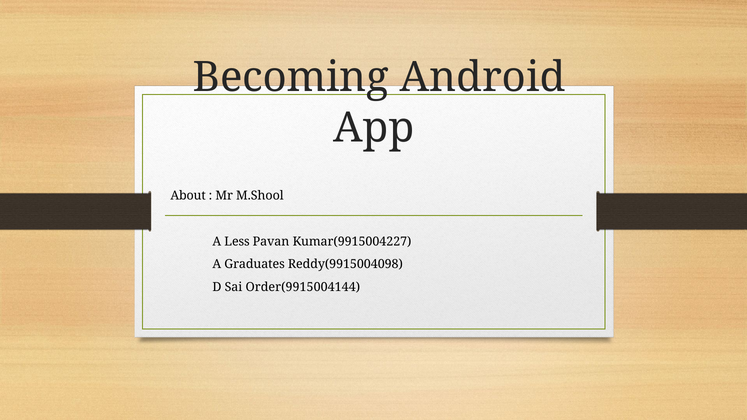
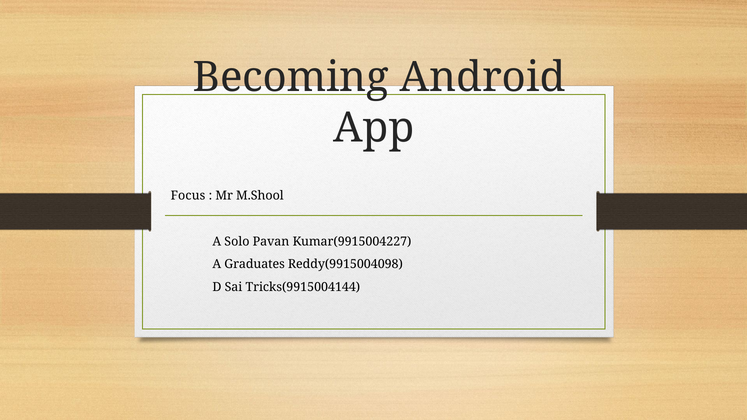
About: About -> Focus
Less: Less -> Solo
Order(9915004144: Order(9915004144 -> Tricks(9915004144
